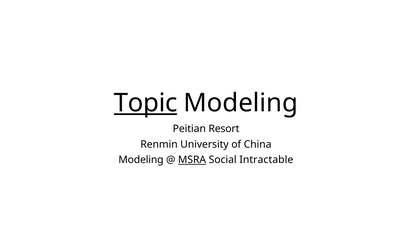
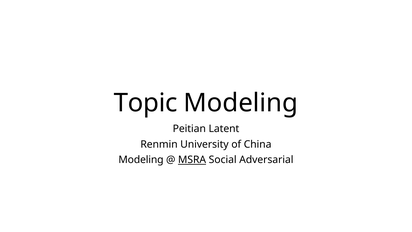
Topic underline: present -> none
Resort: Resort -> Latent
Intractable: Intractable -> Adversarial
